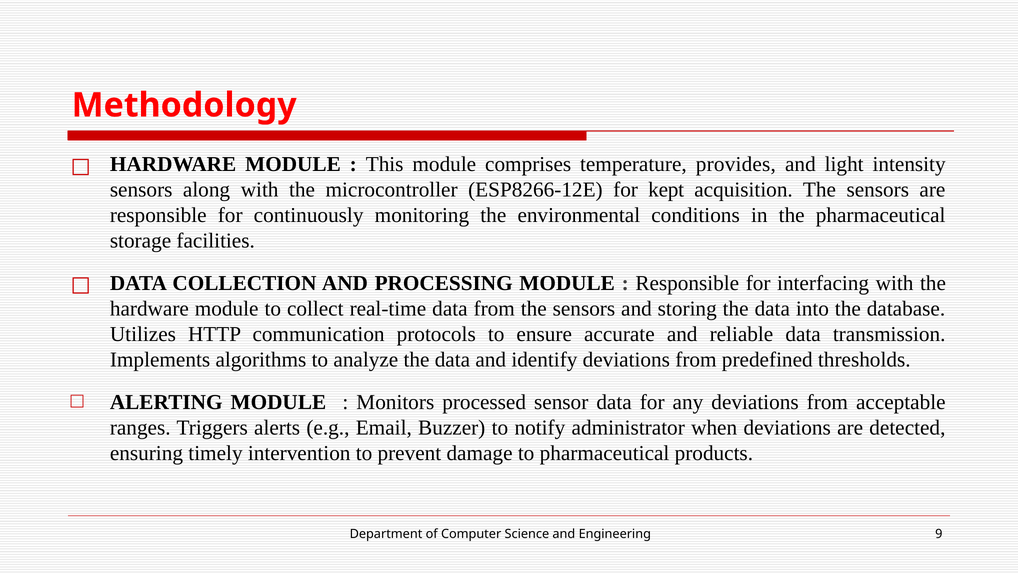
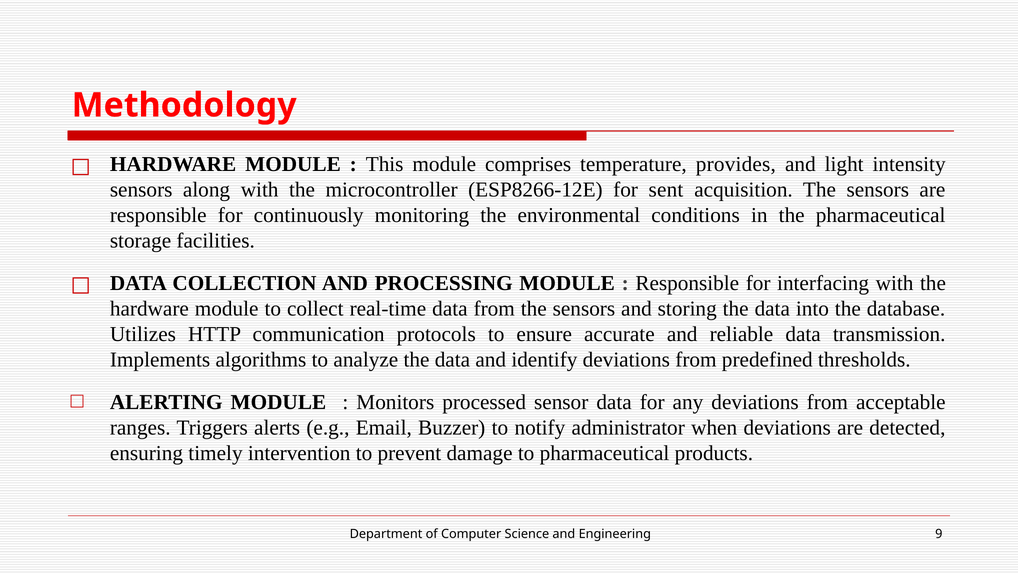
kept: kept -> sent
